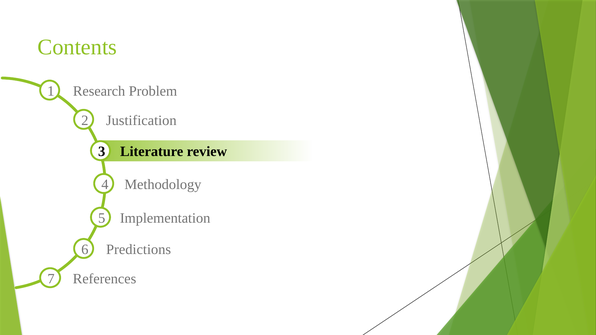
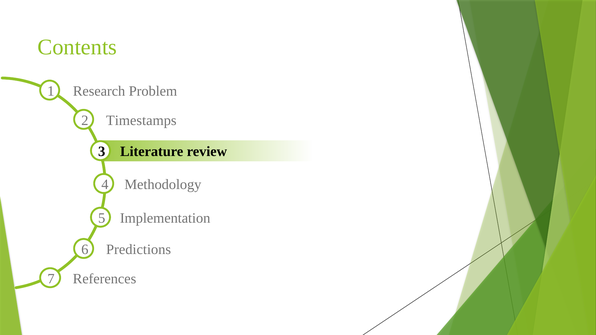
Justification: Justification -> Timestamps
